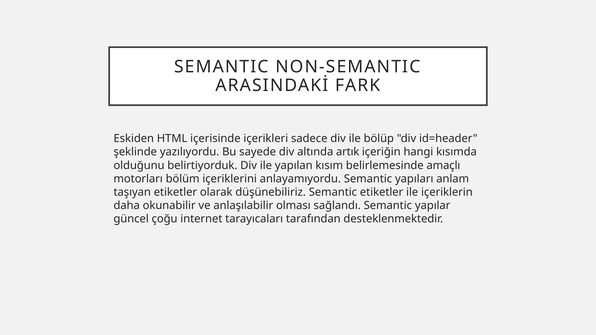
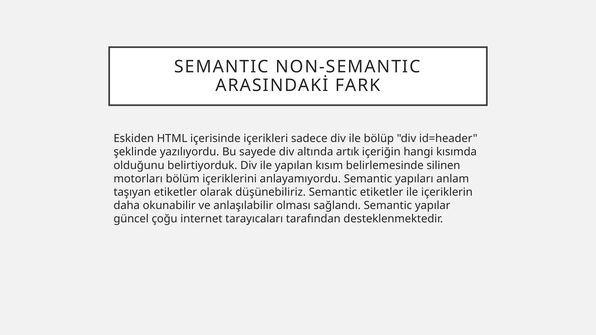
amaçlı: amaçlı -> silinen
